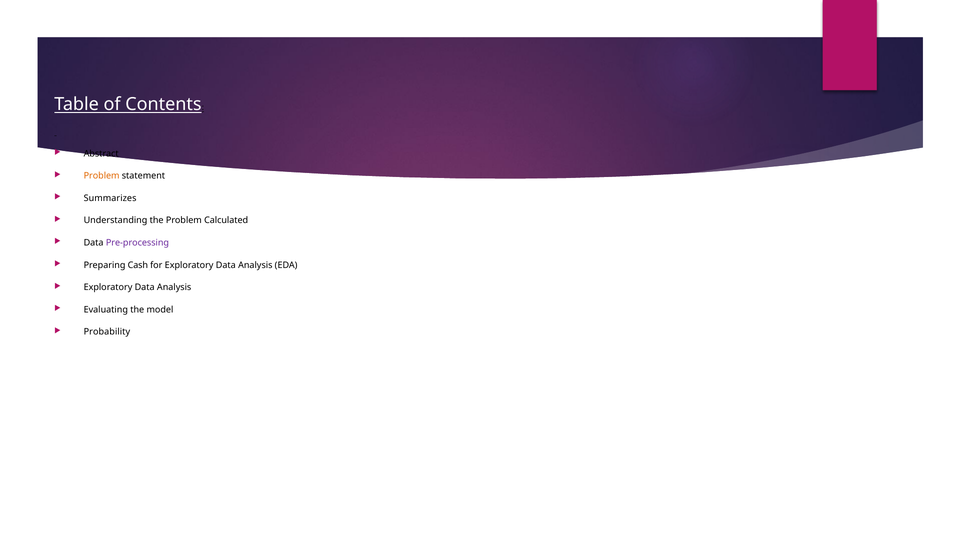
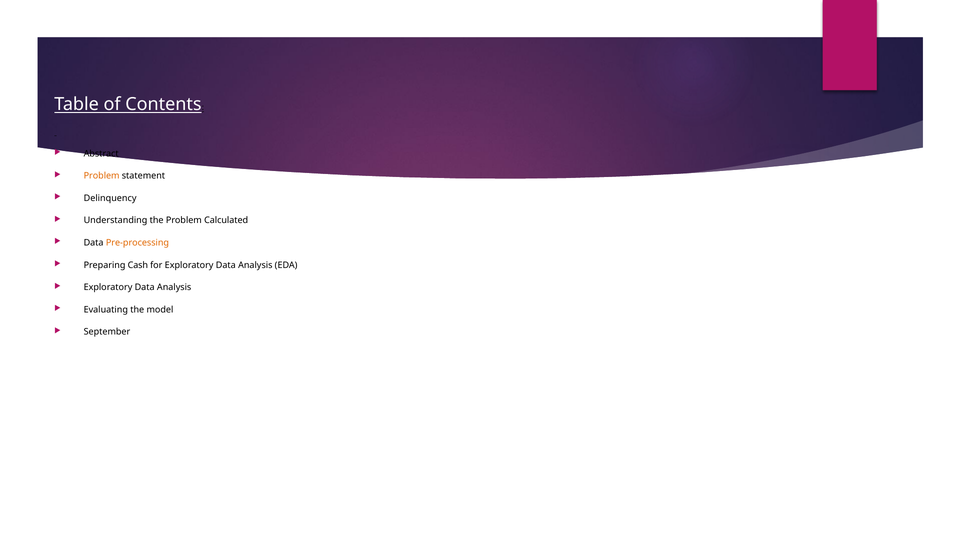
Summarizes: Summarizes -> Delinquency
Pre-processing colour: purple -> orange
Probability: Probability -> September
